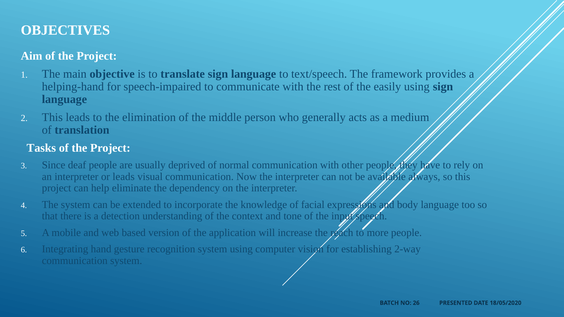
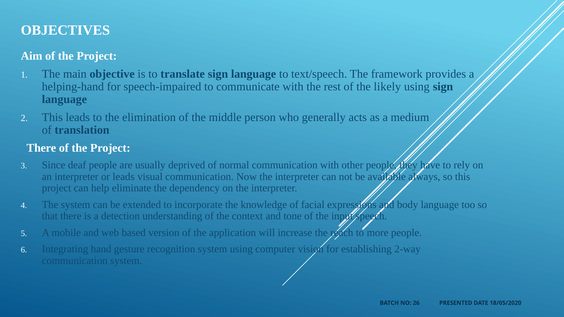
easily: easily -> likely
Tasks at (41, 148): Tasks -> There
